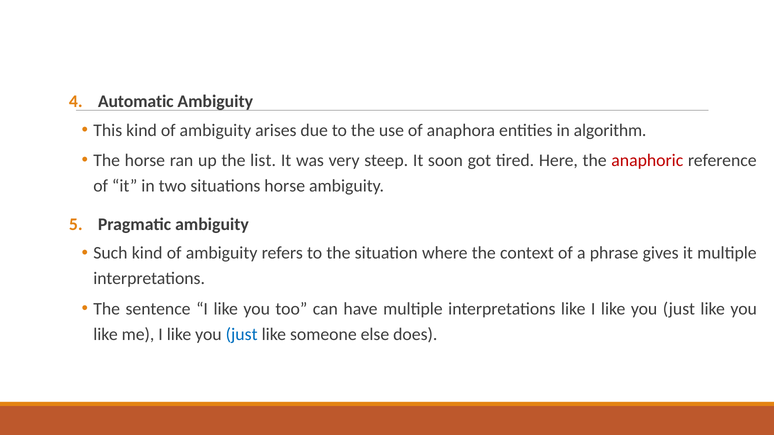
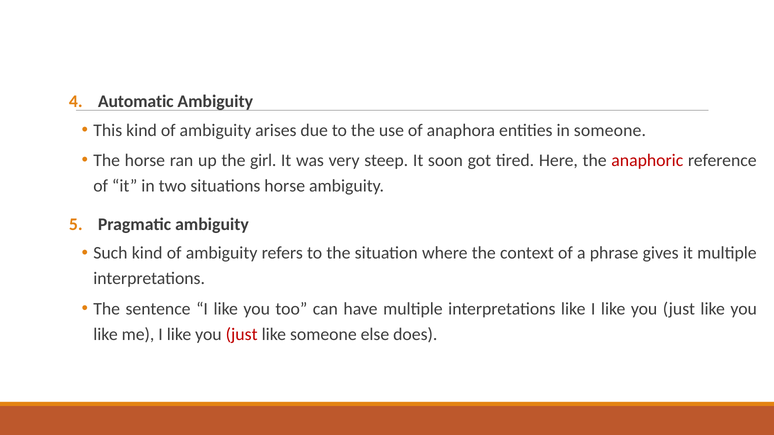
in algorithm: algorithm -> someone
list: list -> girl
just at (242, 335) colour: blue -> red
